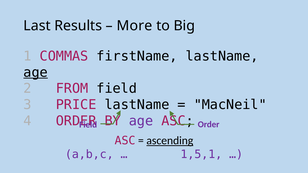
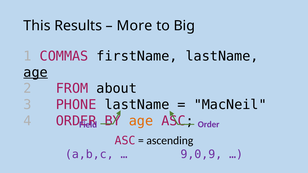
Last: Last -> This
FROM field: field -> about
PRICE: PRICE -> PHONE
age at (141, 121) colour: purple -> orange
ascending underline: present -> none
1,5,1: 1,5,1 -> 9,0,9
